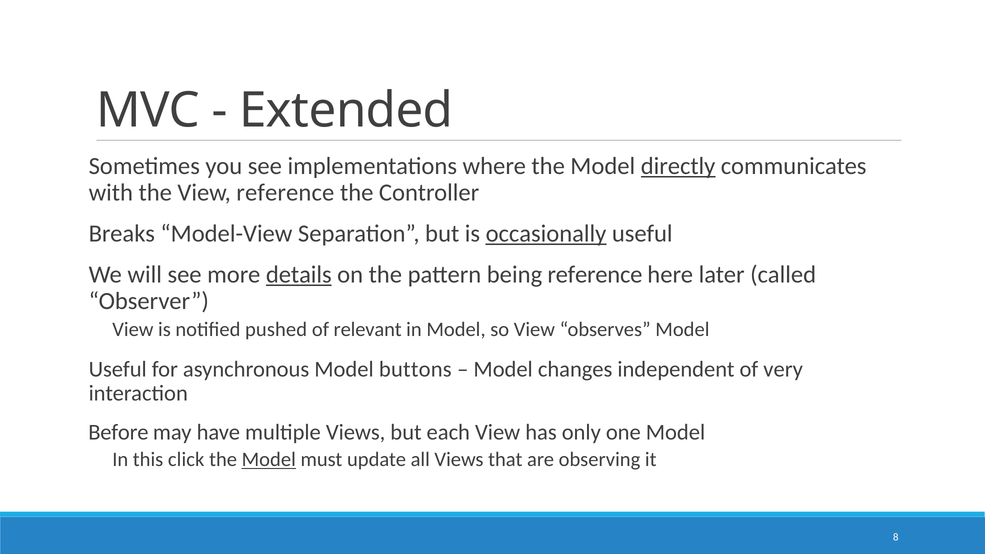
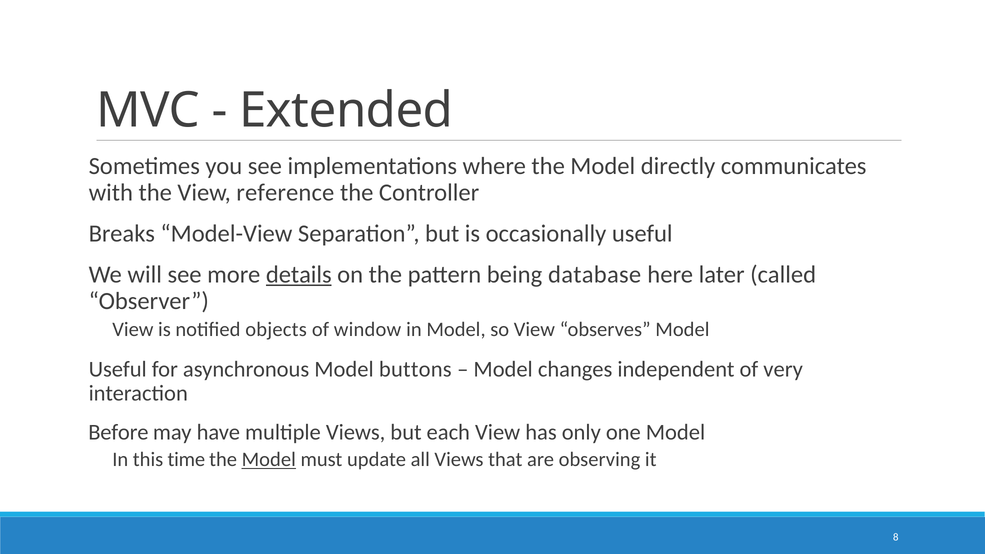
directly underline: present -> none
occasionally underline: present -> none
being reference: reference -> database
pushed: pushed -> objects
relevant: relevant -> window
click: click -> time
